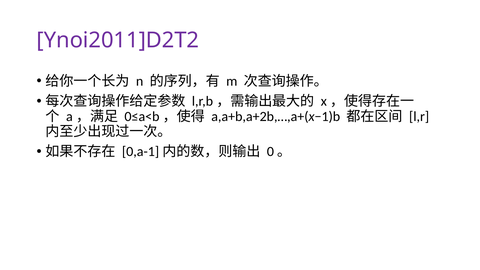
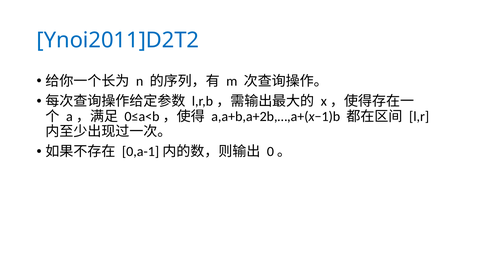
Ynoi2011]D2T2 colour: purple -> blue
